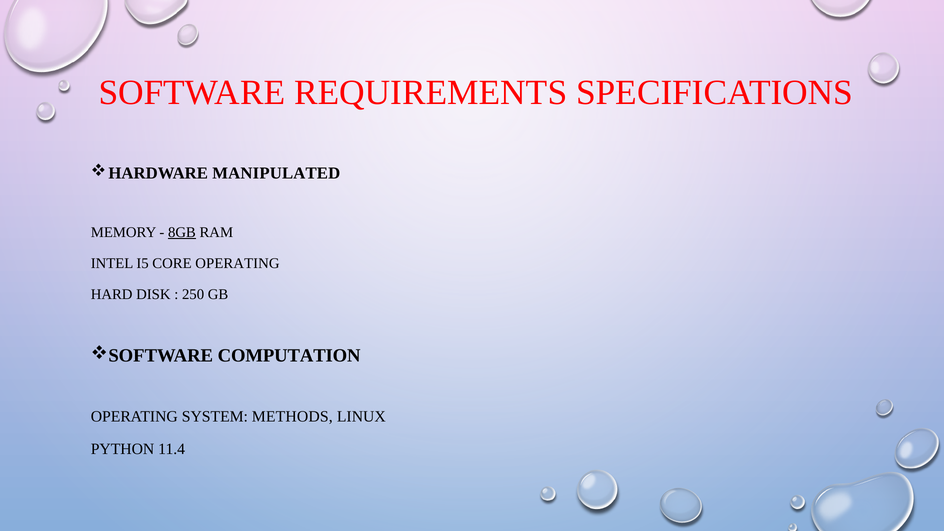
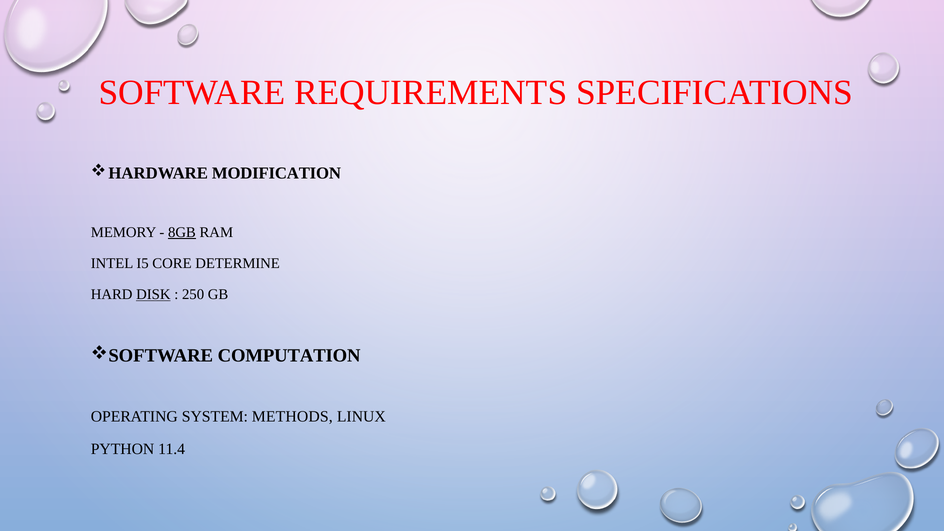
MANIPULATED: MANIPULATED -> MODIFICATION
CORE OPERATING: OPERATING -> DETERMINE
DISK underline: none -> present
